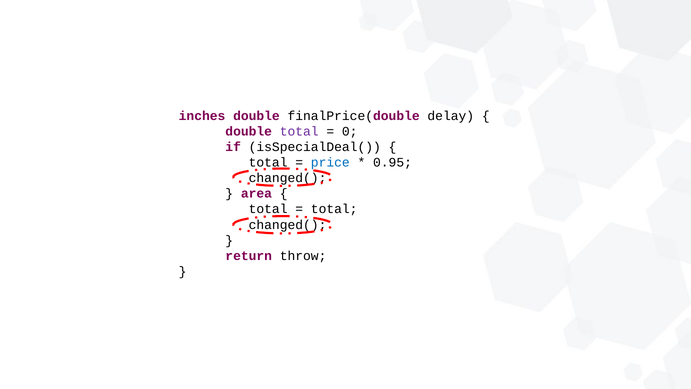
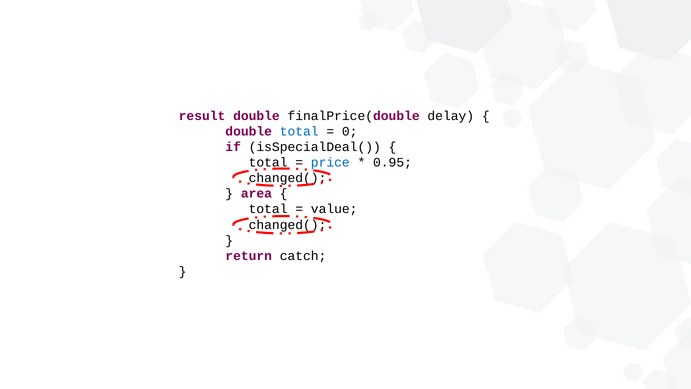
inches: inches -> result
total at (299, 131) colour: purple -> blue
total at (334, 209): total -> value
throw: throw -> catch
